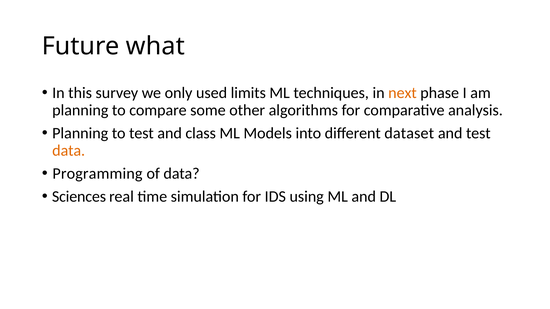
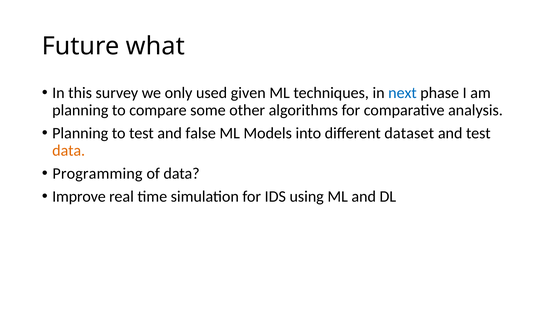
limits: limits -> given
next colour: orange -> blue
class: class -> false
Sciences: Sciences -> Improve
